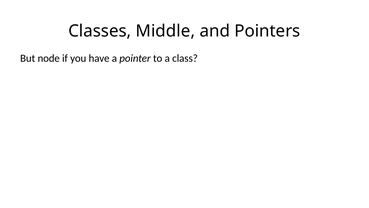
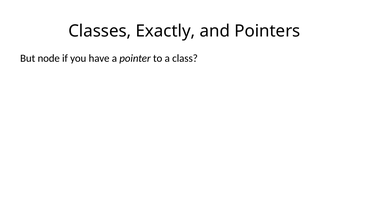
Middle: Middle -> Exactly
